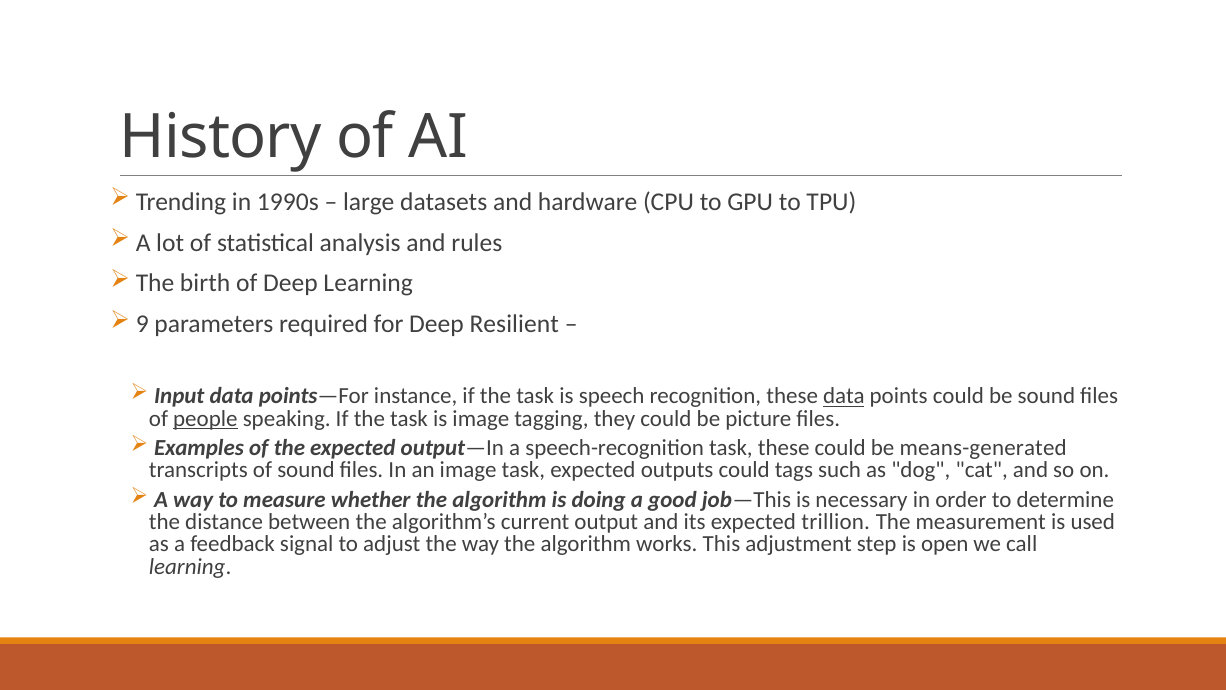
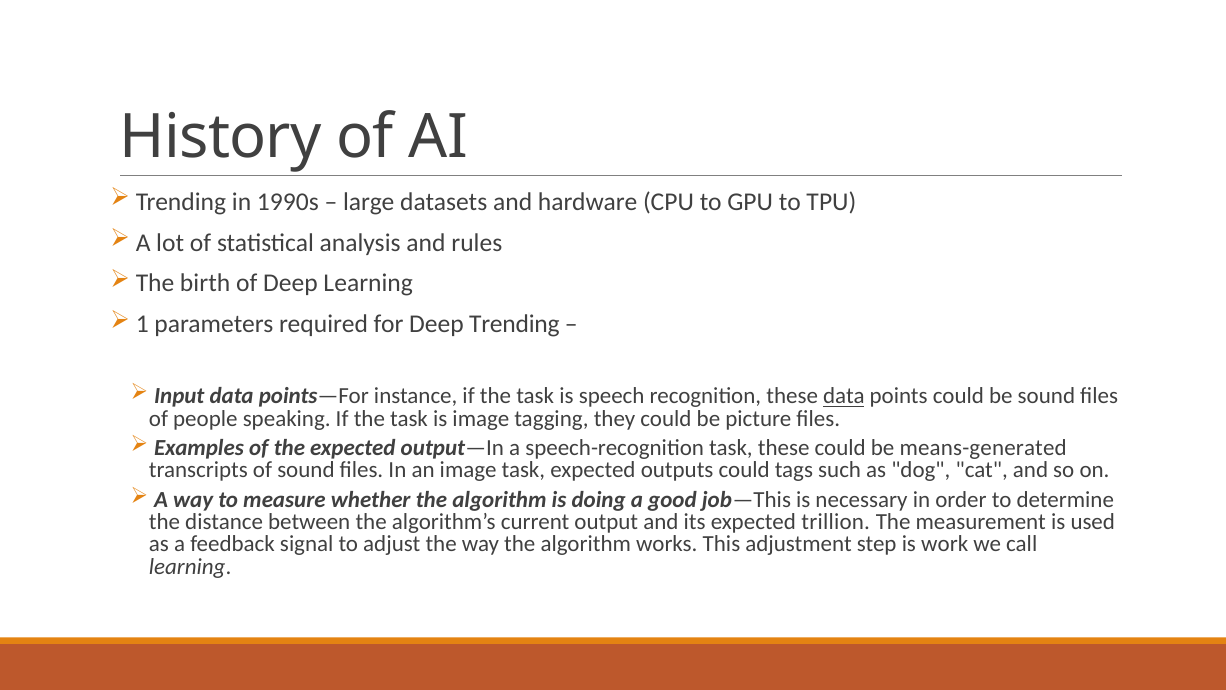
9: 9 -> 1
Deep Resilient: Resilient -> Trending
people underline: present -> none
open: open -> work
